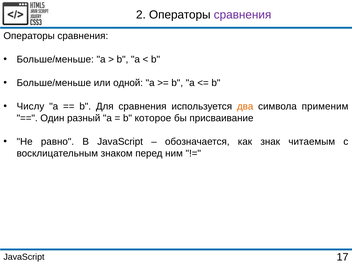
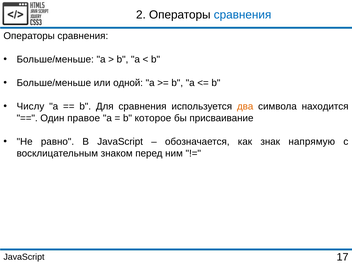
сравнения at (243, 15) colour: purple -> blue
применим: применим -> находится
разный: разный -> правое
читаемым: читаемым -> напрямую
